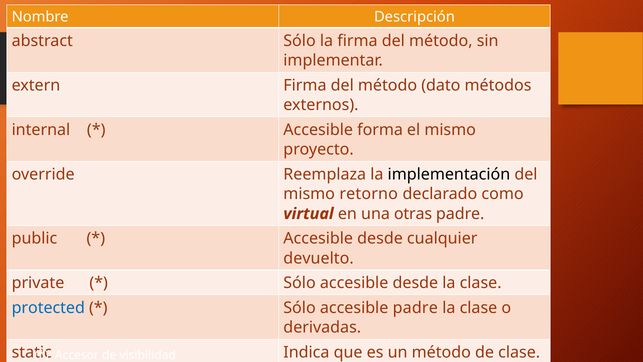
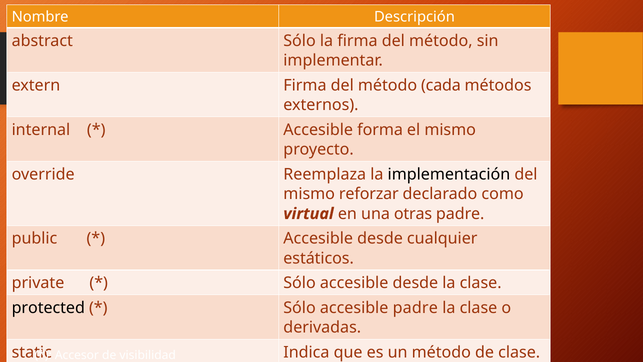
dato: dato -> cada
retorno: retorno -> reforzar
devuelto: devuelto -> estáticos
protected colour: blue -> black
